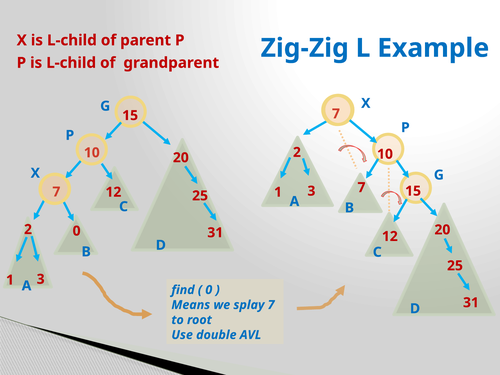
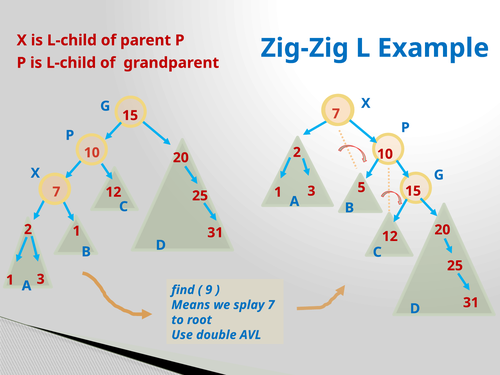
1 7: 7 -> 5
0 at (77, 231): 0 -> 1
0 at (209, 290): 0 -> 9
